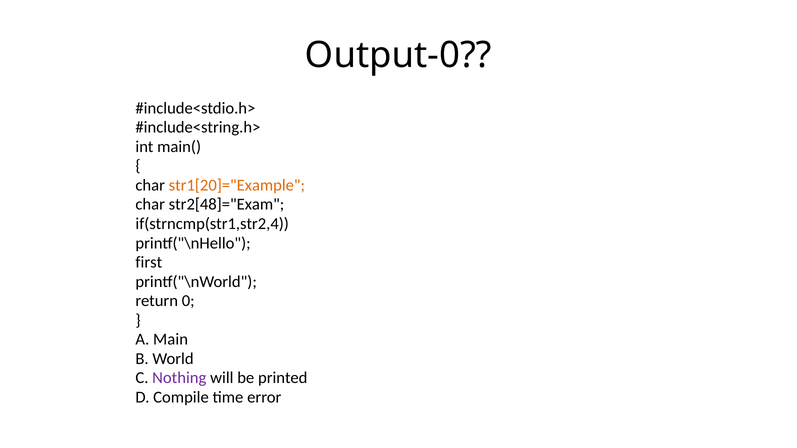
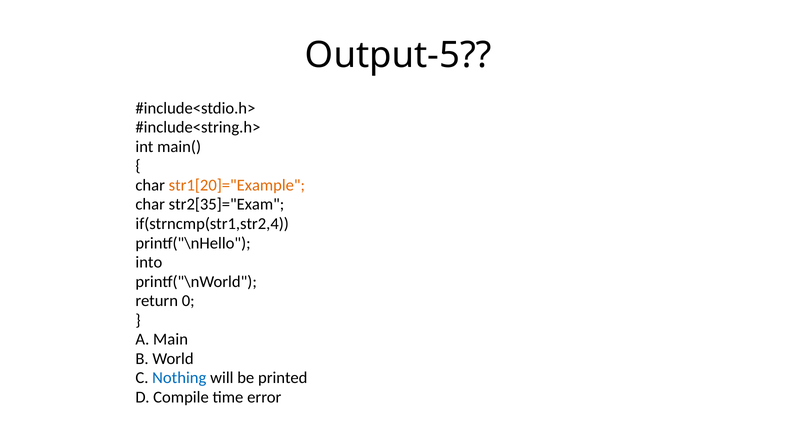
Output-0: Output-0 -> Output-5
str2[48]="Exam: str2[48]="Exam -> str2[35]="Exam
first: first -> into
Nothing colour: purple -> blue
